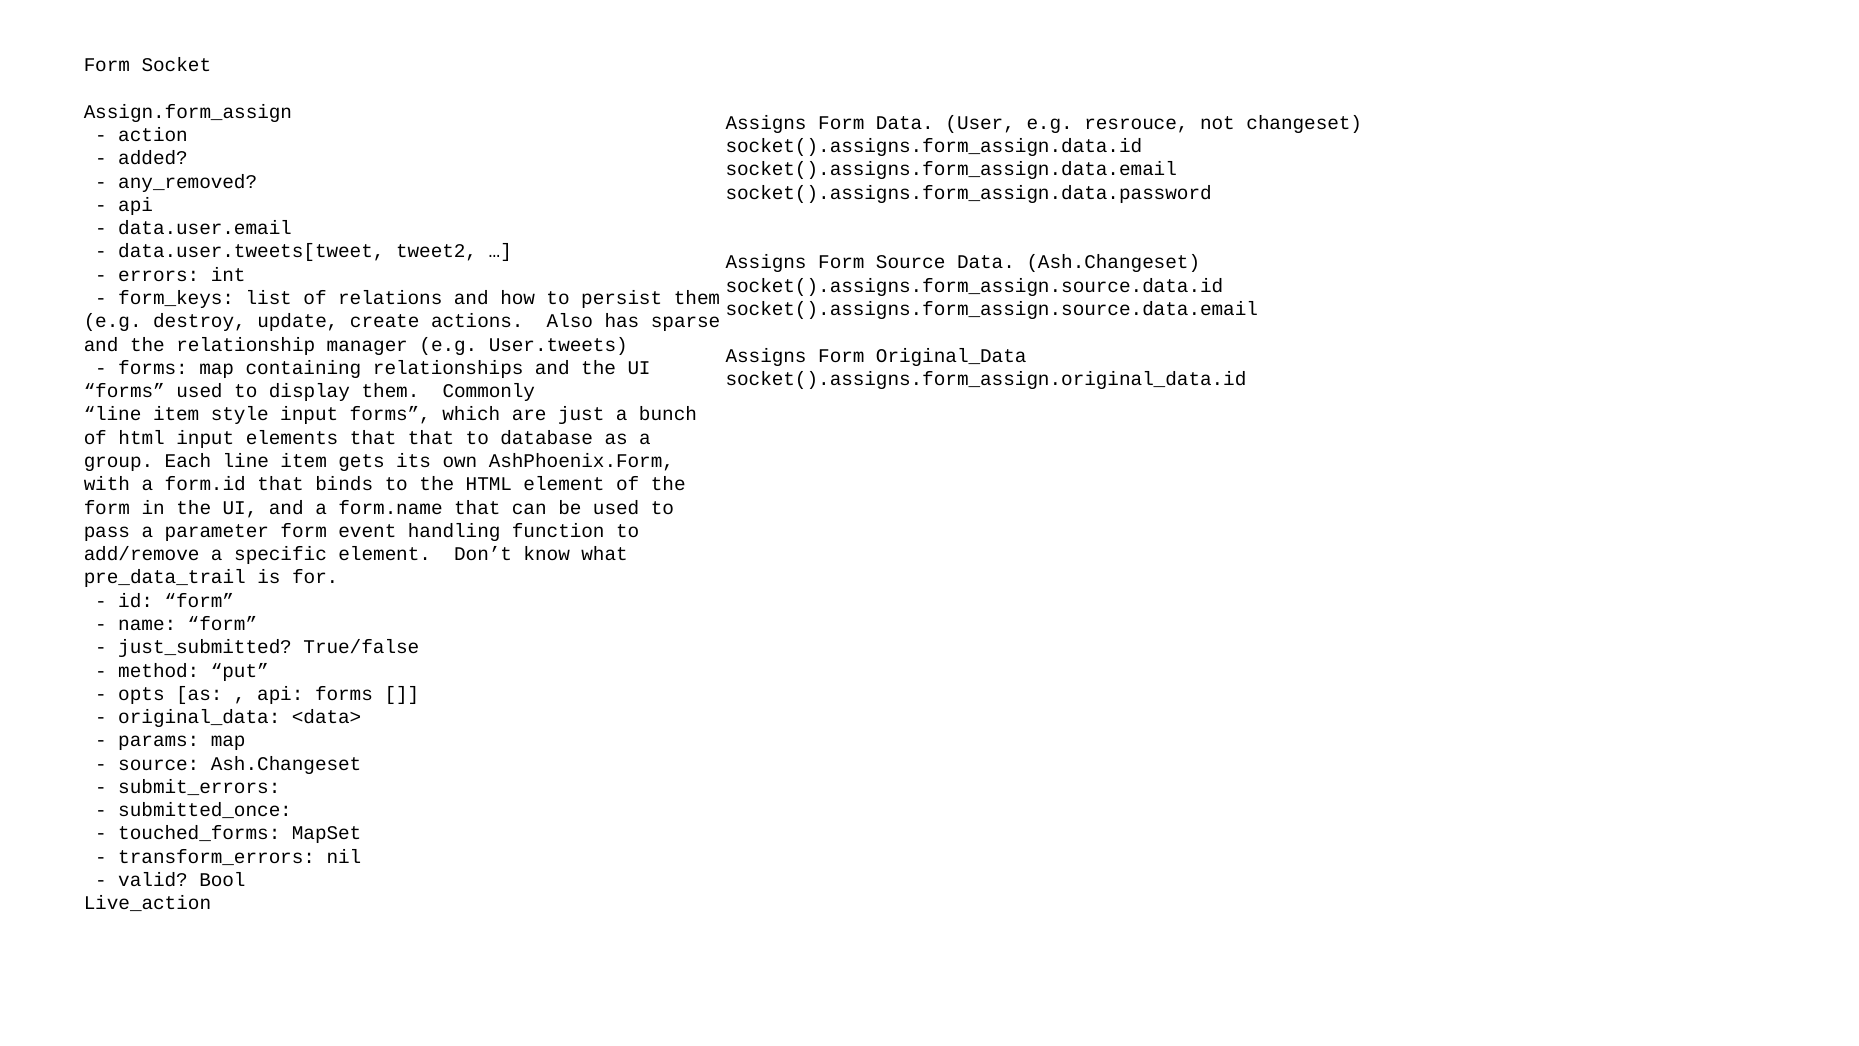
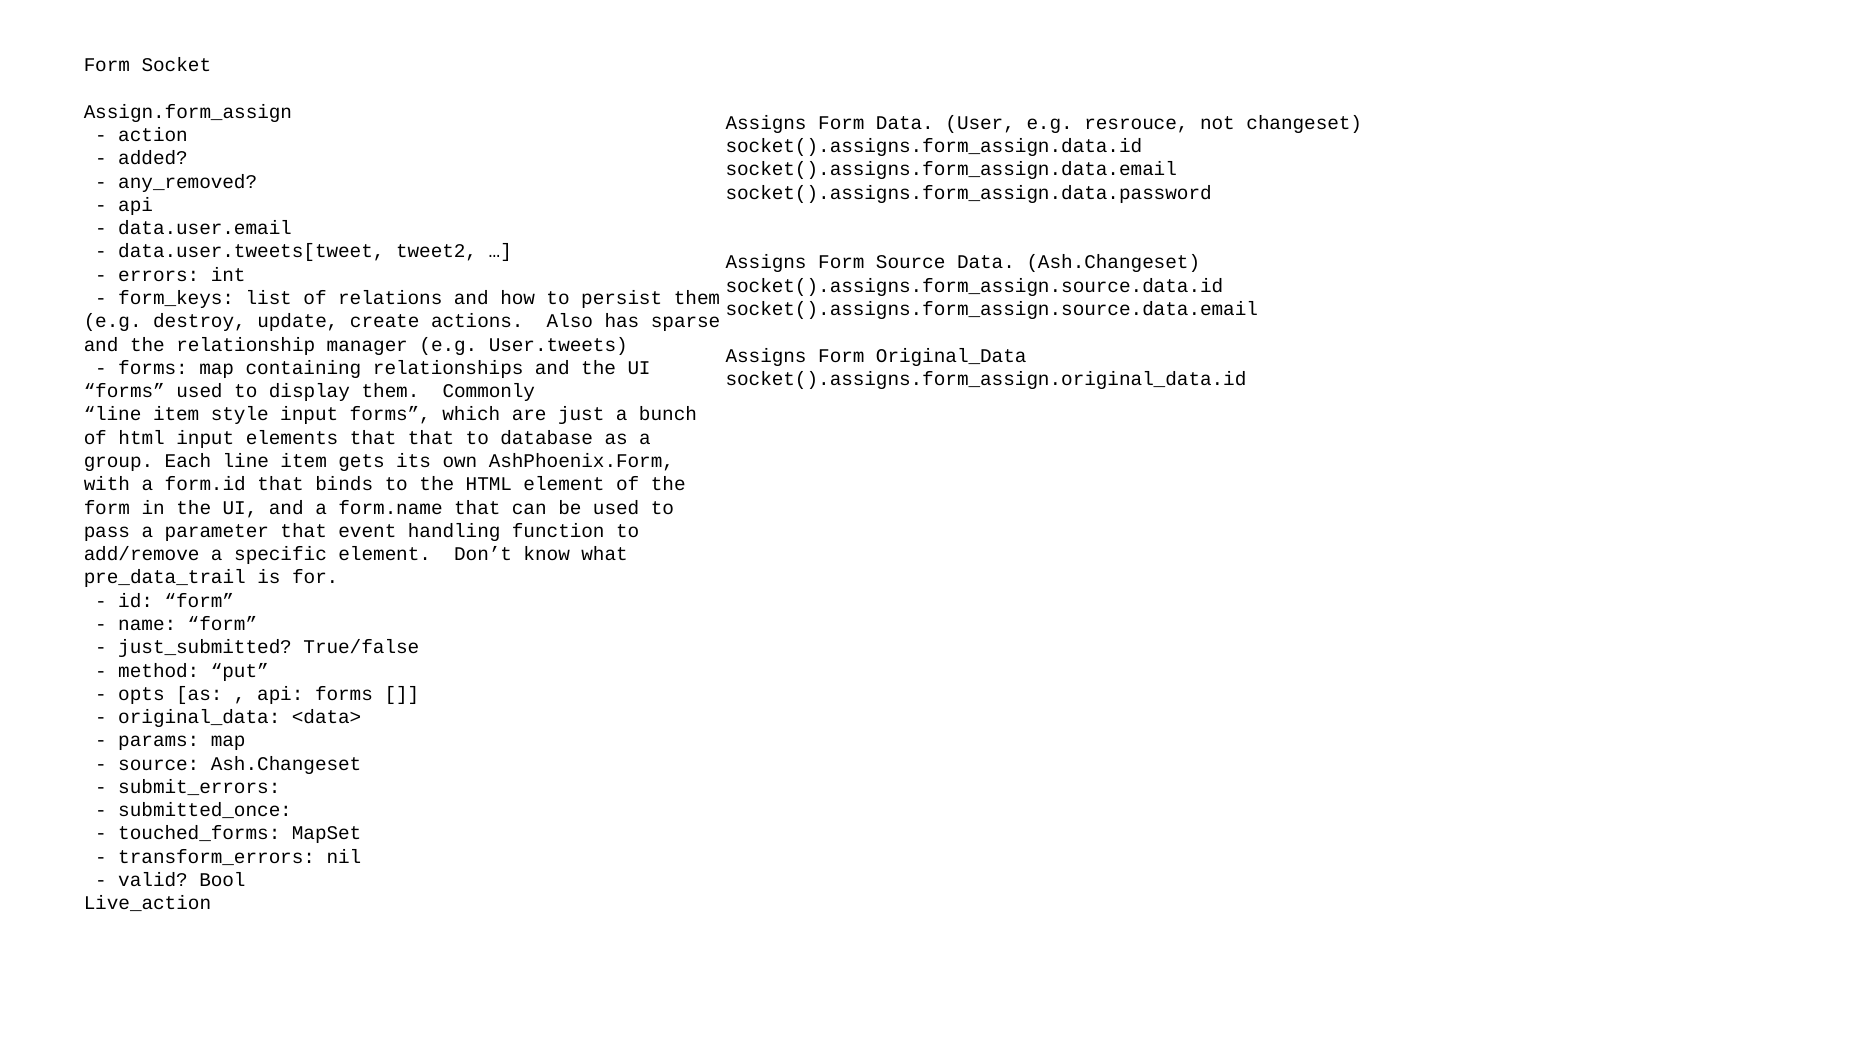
parameter form: form -> that
